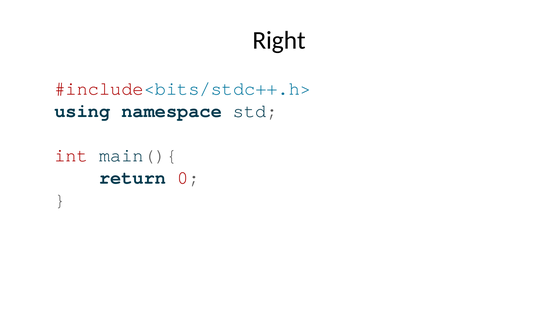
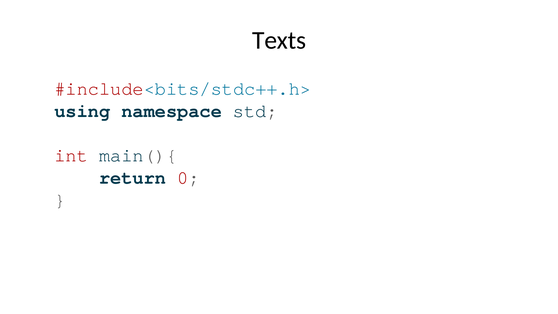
Right: Right -> Texts
